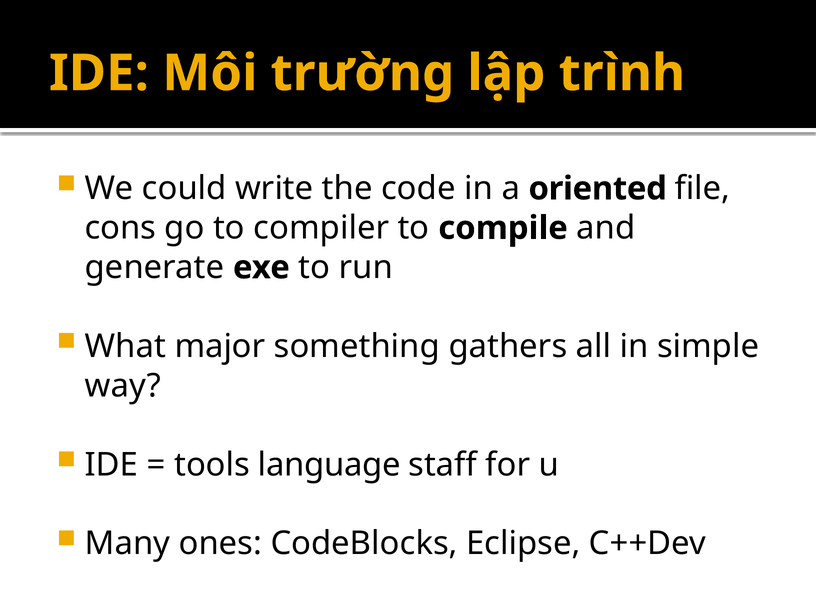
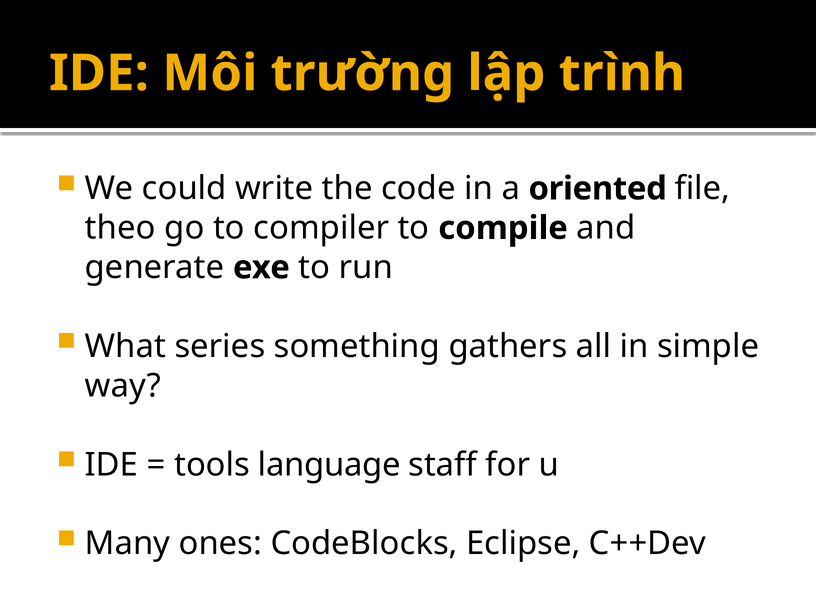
cons: cons -> theo
major: major -> series
